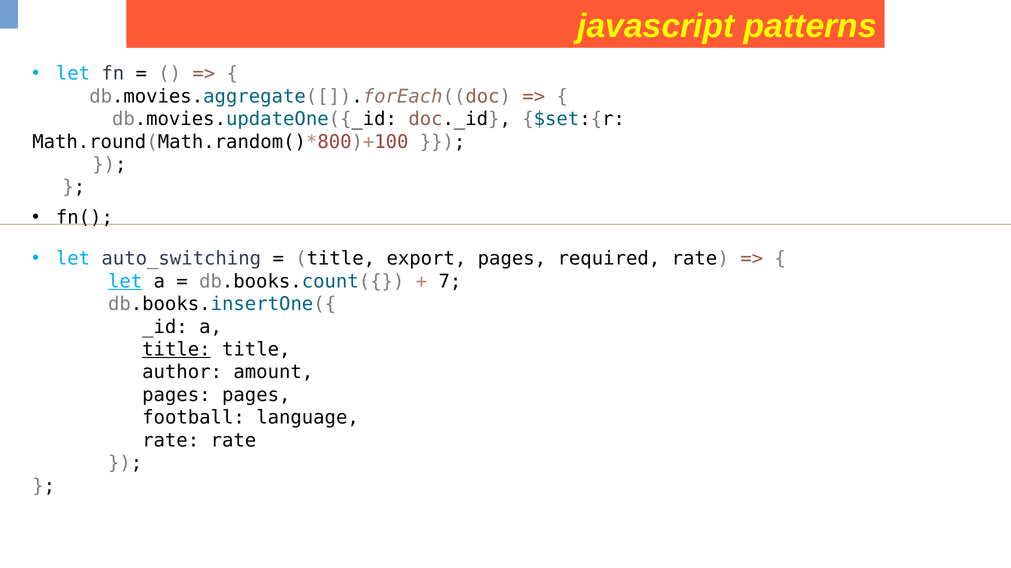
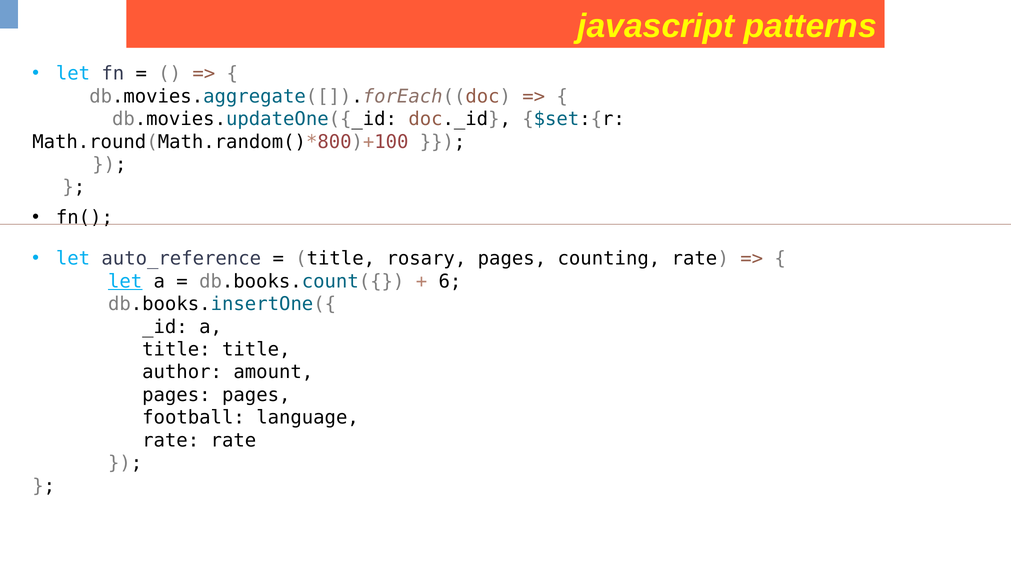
auto_switching: auto_switching -> auto_reference
export: export -> rosary
required: required -> counting
7: 7 -> 6
title at (176, 350) underline: present -> none
